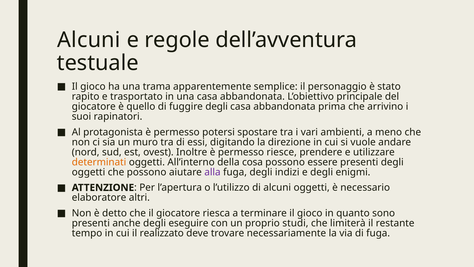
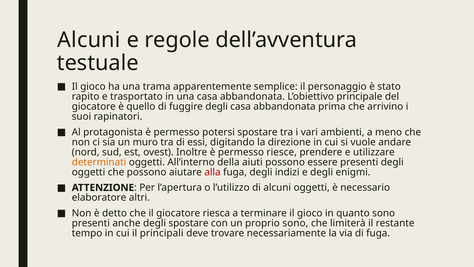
cosa: cosa -> aiuti
alla colour: purple -> red
degli eseguire: eseguire -> spostare
proprio studi: studi -> sono
realizzato: realizzato -> principali
